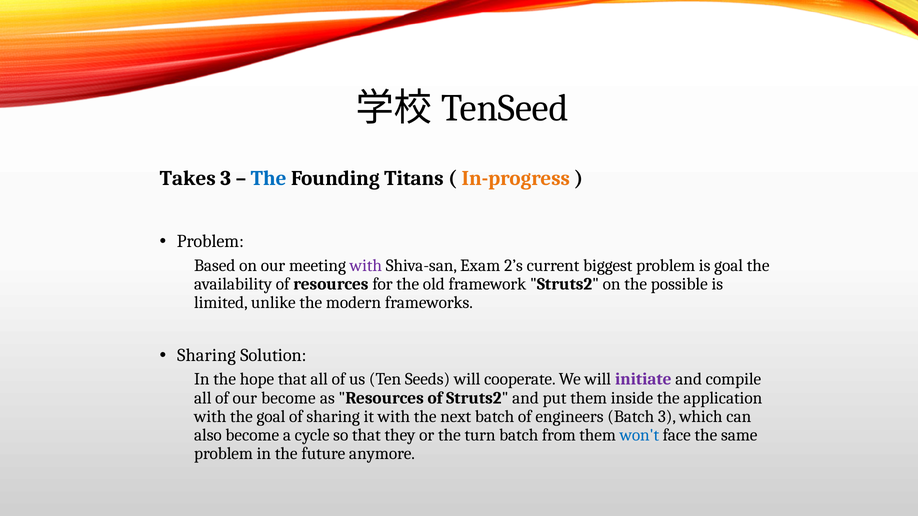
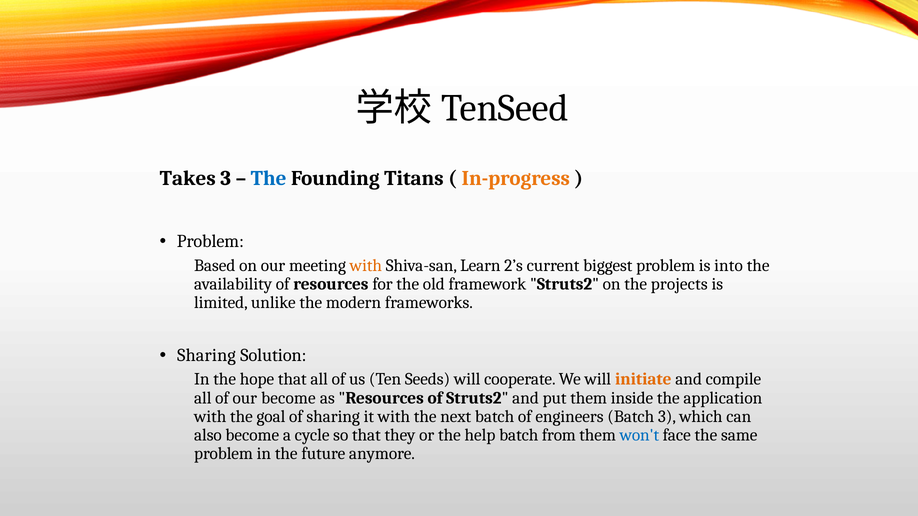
with at (366, 266) colour: purple -> orange
Exam: Exam -> Learn
is goal: goal -> into
possible: possible -> projects
initiate colour: purple -> orange
turn: turn -> help
